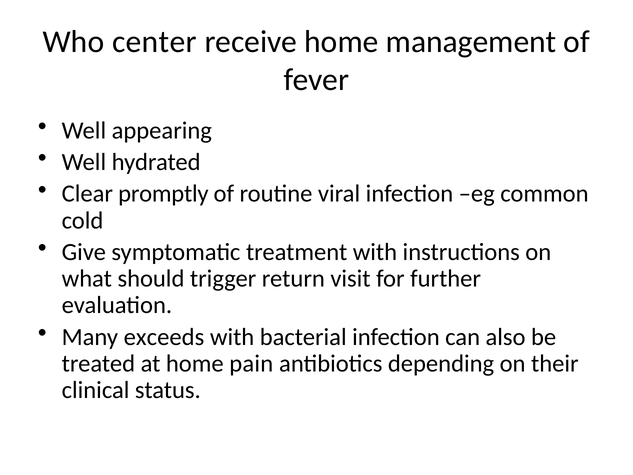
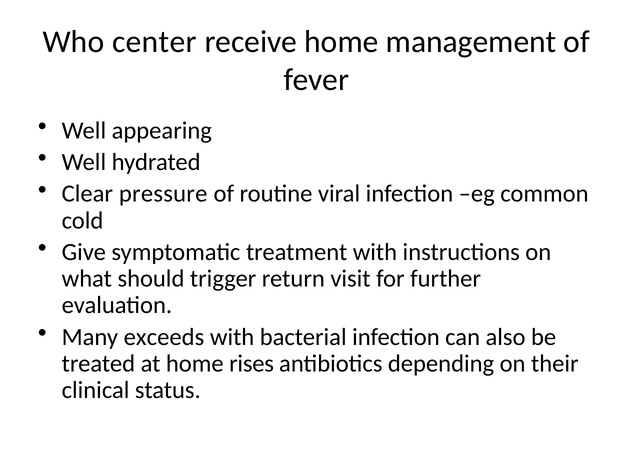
promptly: promptly -> pressure
pain: pain -> rises
